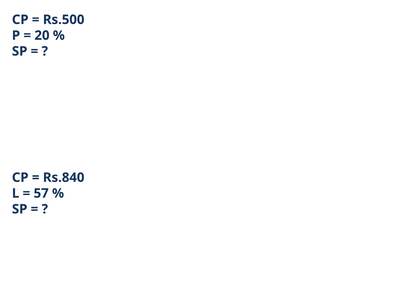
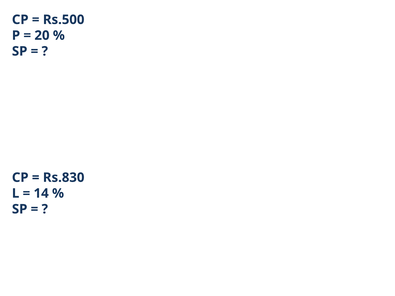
Rs.840: Rs.840 -> Rs.830
57: 57 -> 14
